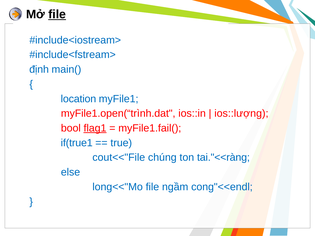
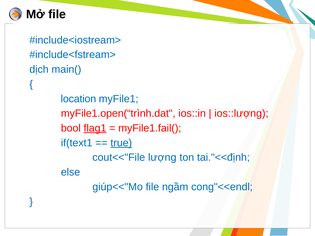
file at (57, 14) underline: present -> none
định: định -> dịch
if(true1: if(true1 -> if(text1
true underline: none -> present
chúng: chúng -> lượng
tai."<<ràng: tai."<<ràng -> tai."<<định
long<<"Mo: long<<"Mo -> giúp<<"Mo
